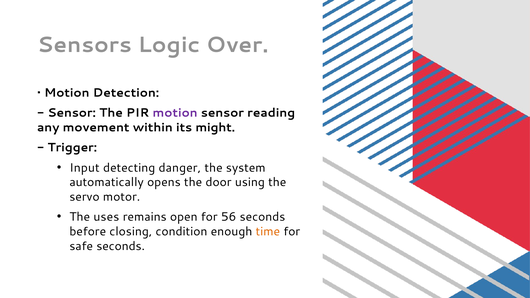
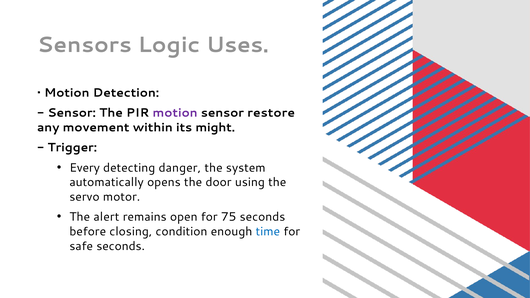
Over: Over -> Uses
reading: reading -> restore
Input: Input -> Every
uses: uses -> alert
56: 56 -> 75
time colour: orange -> blue
